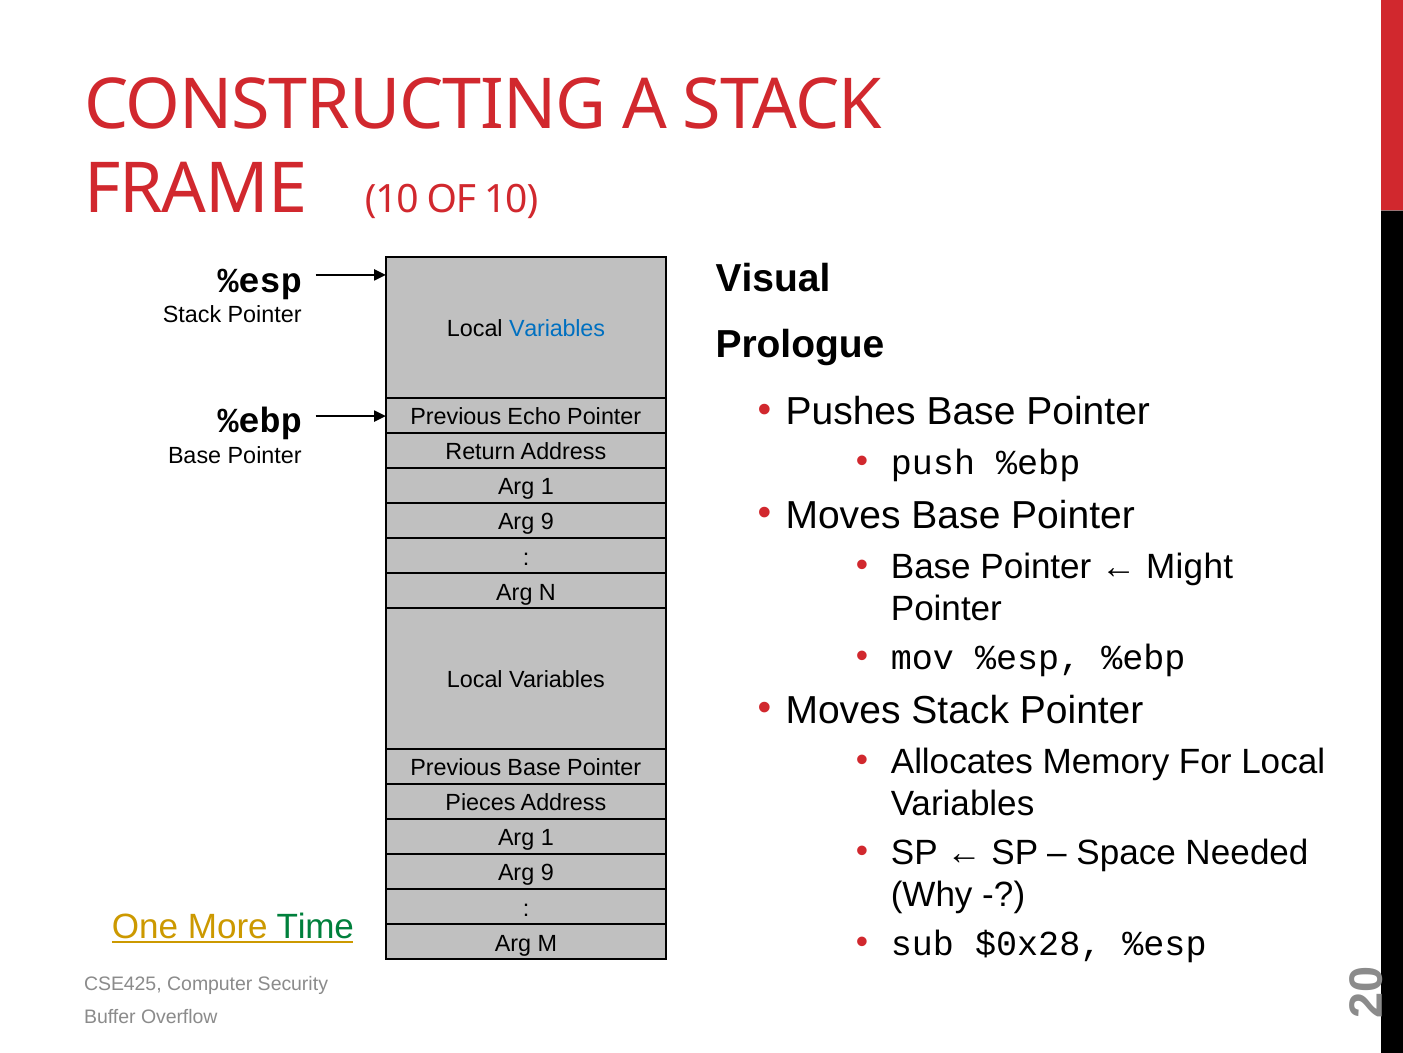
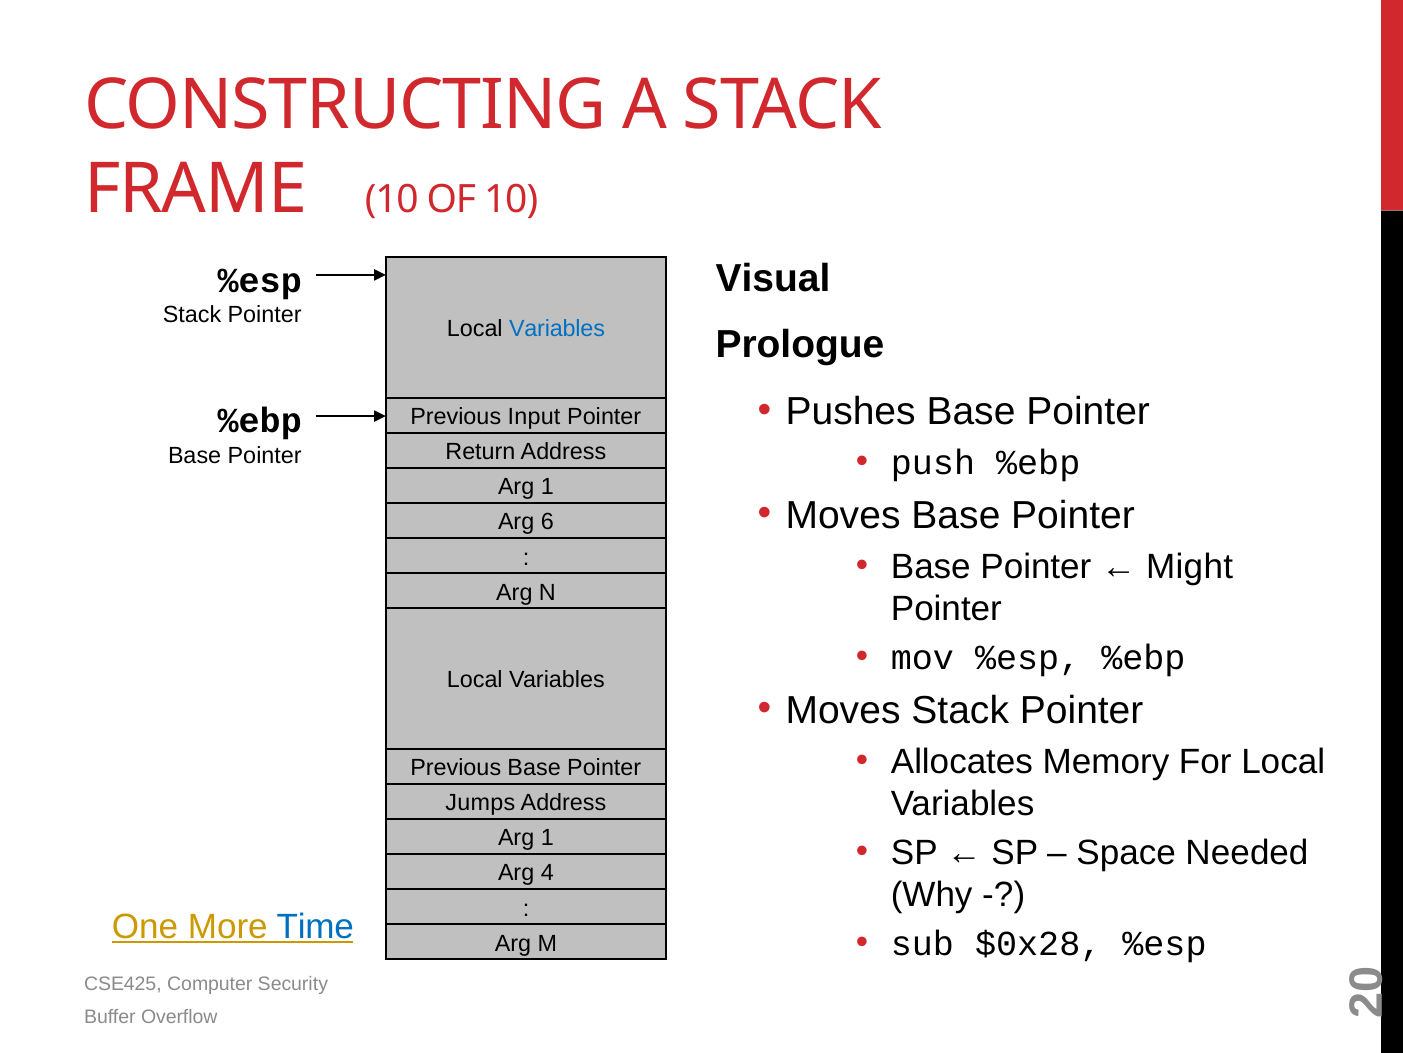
Echo: Echo -> Input
9 at (547, 522): 9 -> 6
Pieces: Pieces -> Jumps
9 at (547, 873): 9 -> 4
Time colour: green -> blue
